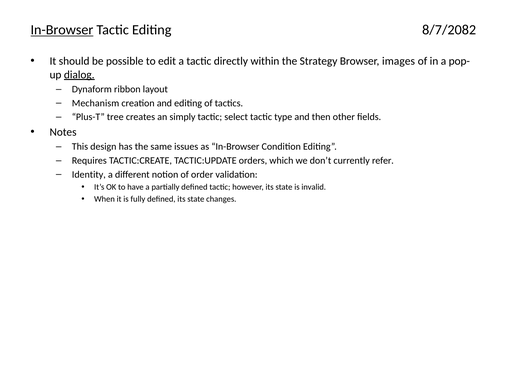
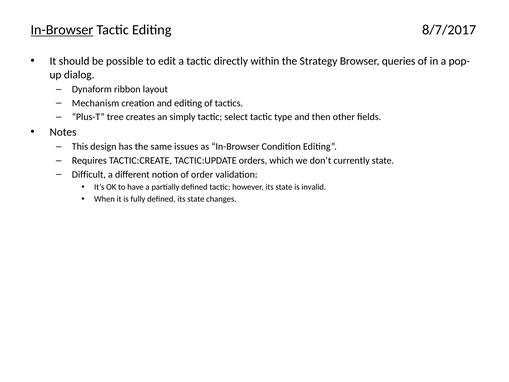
8/7/2082: 8/7/2082 -> 8/7/2017
images: images -> queries
dialog underline: present -> none
currently refer: refer -> state
Identity: Identity -> Difficult
